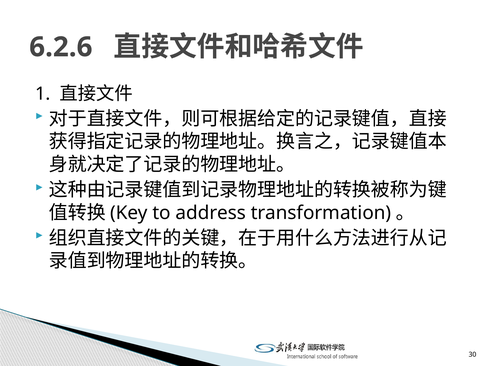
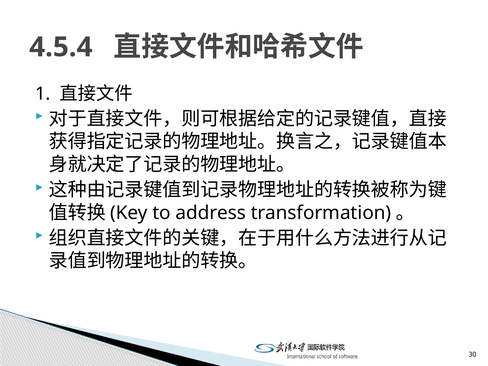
6.2.6: 6.2.6 -> 4.5.4
